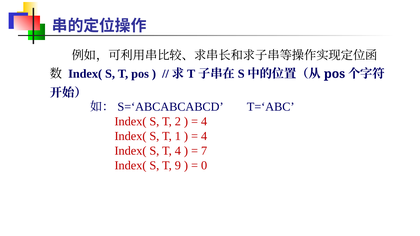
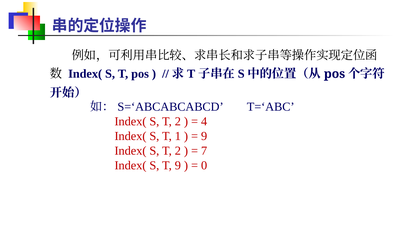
4 at (204, 136): 4 -> 9
4 at (178, 151): 4 -> 2
